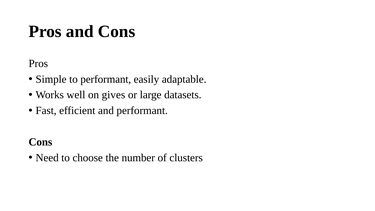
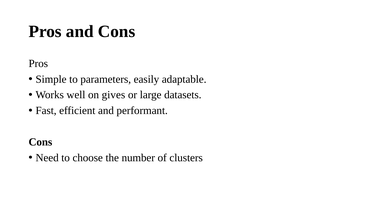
to performant: performant -> parameters
